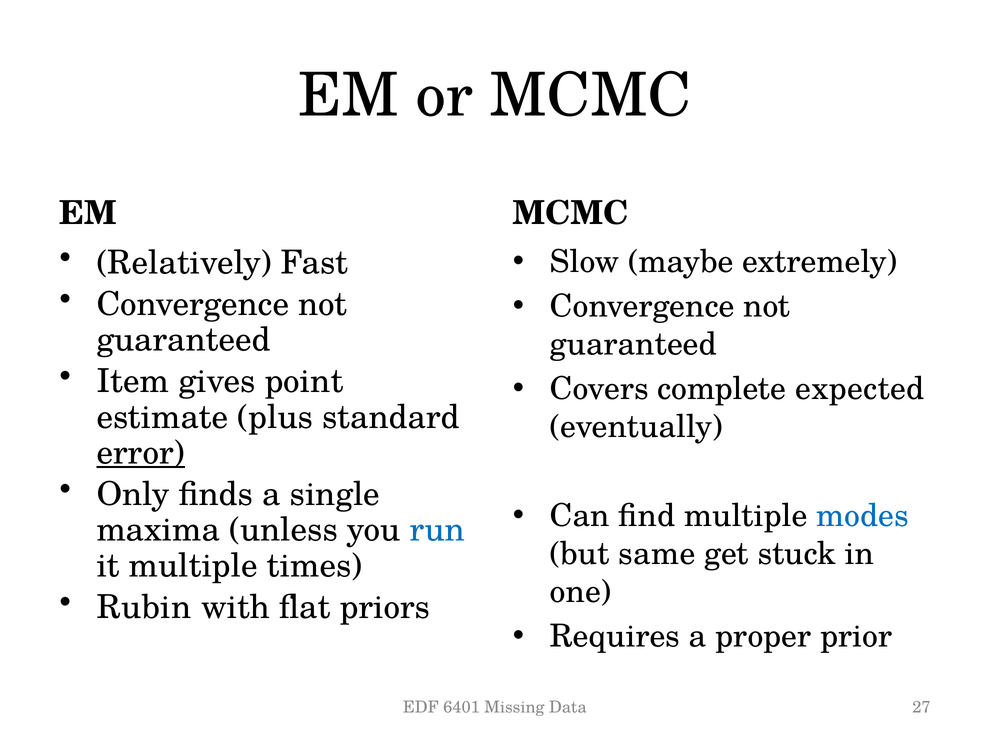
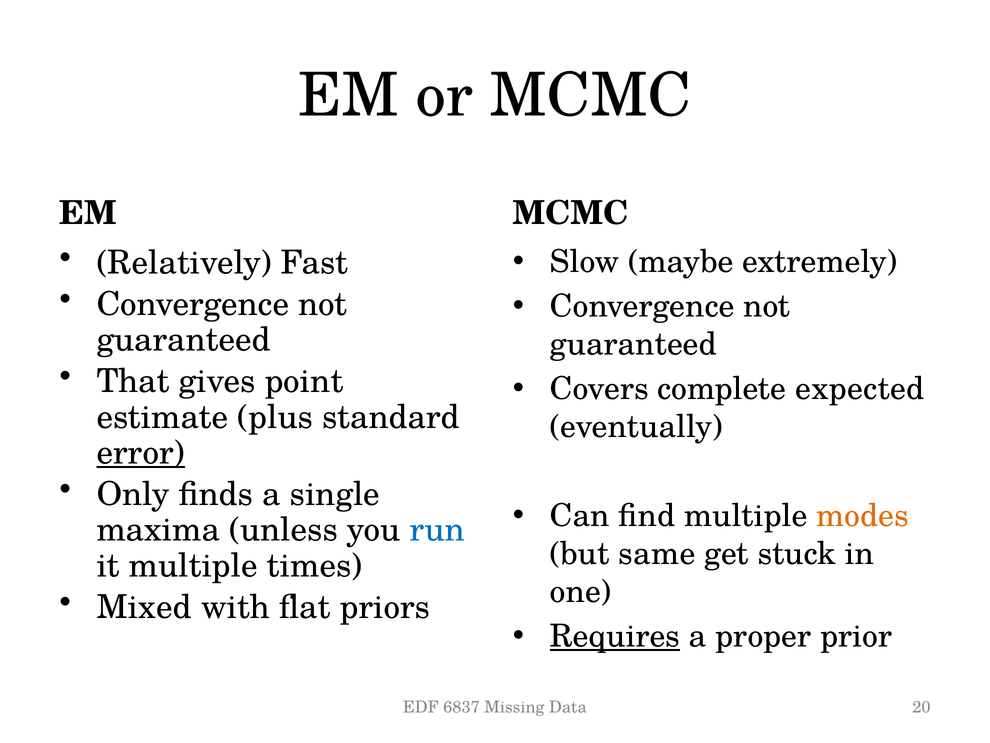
Item: Item -> That
modes colour: blue -> orange
Rubin: Rubin -> Mixed
Requires underline: none -> present
6401: 6401 -> 6837
27: 27 -> 20
